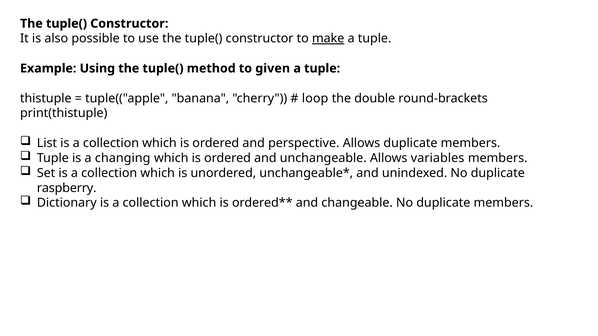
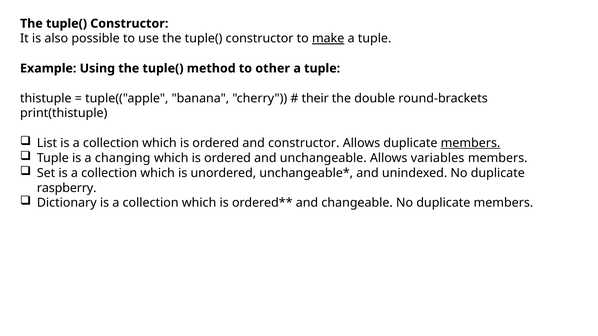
given: given -> other
loop: loop -> their
and perspective: perspective -> constructor
members at (471, 143) underline: none -> present
